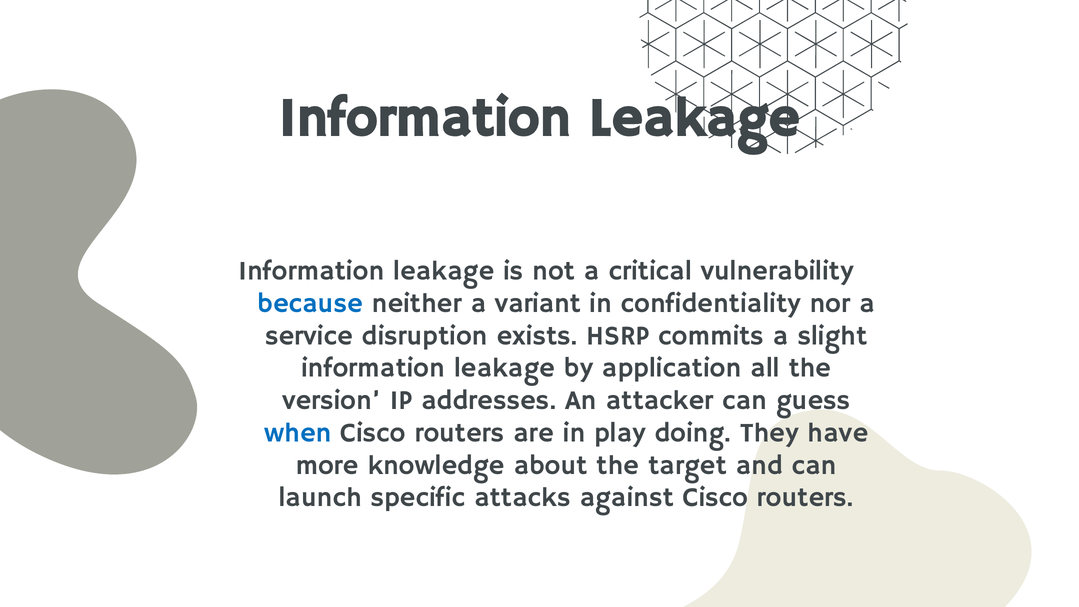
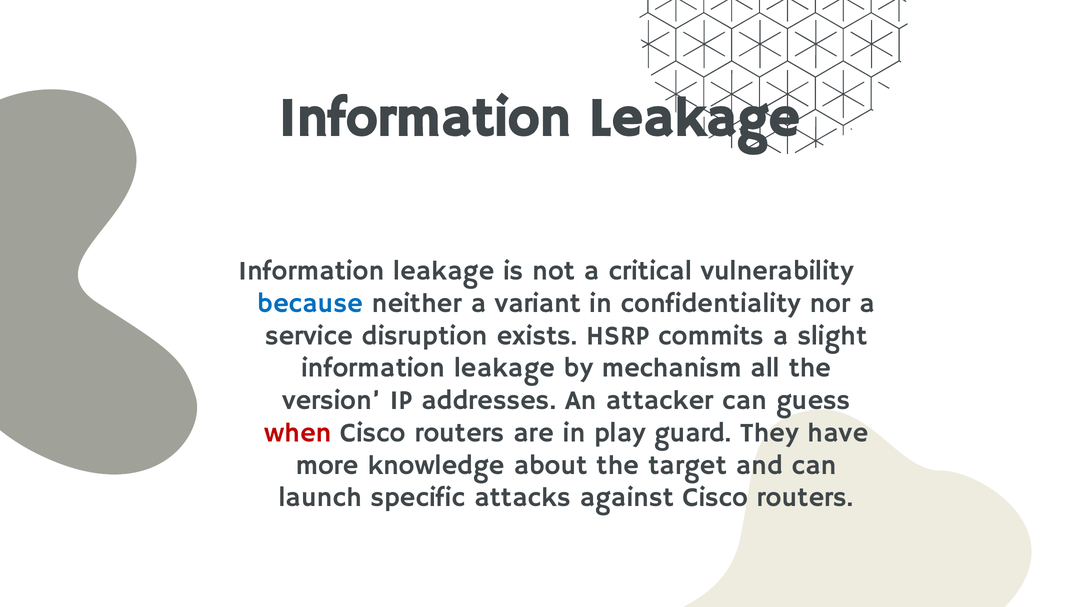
application: application -> mechanism
when colour: blue -> red
doing: doing -> guard
